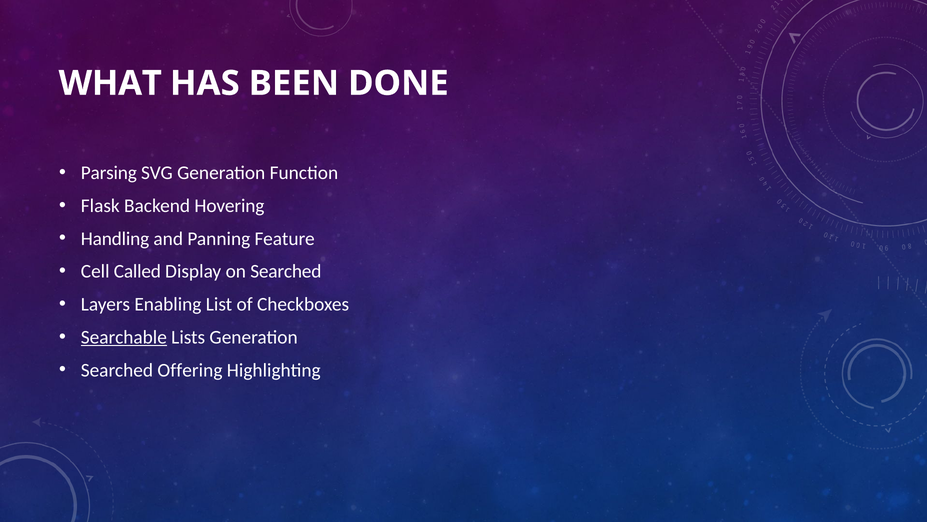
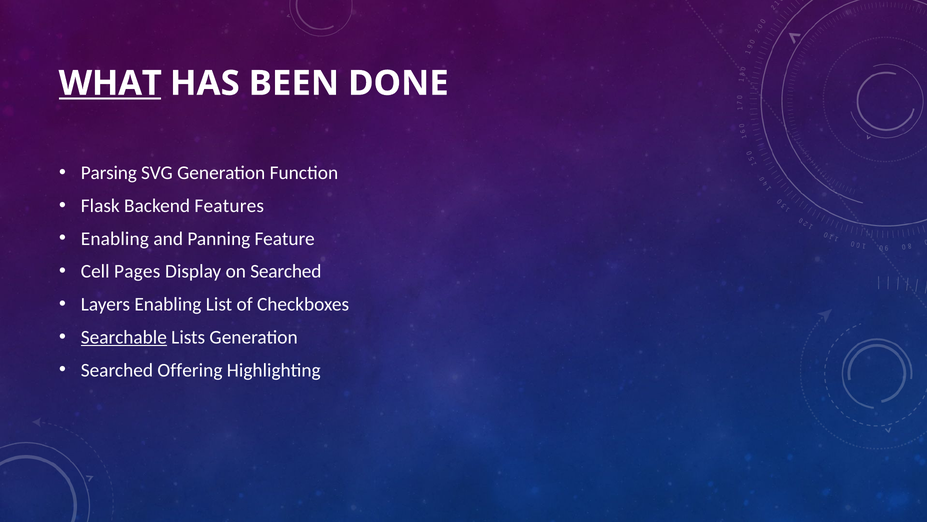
WHAT underline: none -> present
Hovering: Hovering -> Features
Handling at (115, 238): Handling -> Enabling
Called: Called -> Pages
